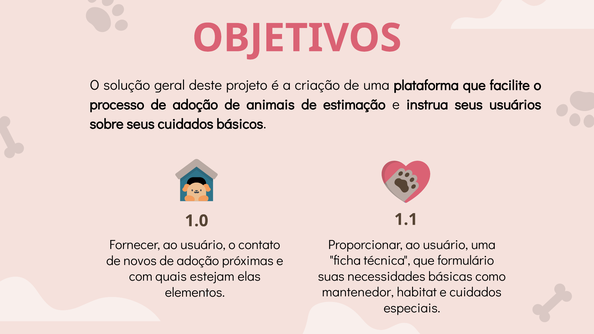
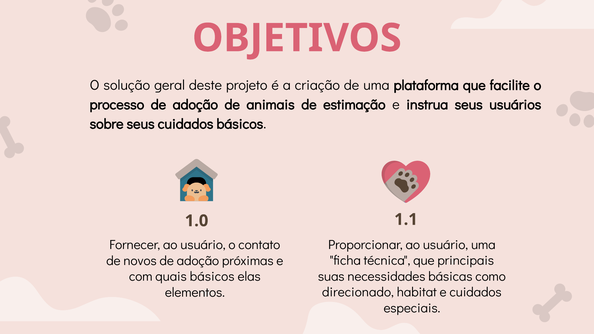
formulário: formulário -> principais
quais estejam: estejam -> básicos
mantenedor: mantenedor -> direcionado
